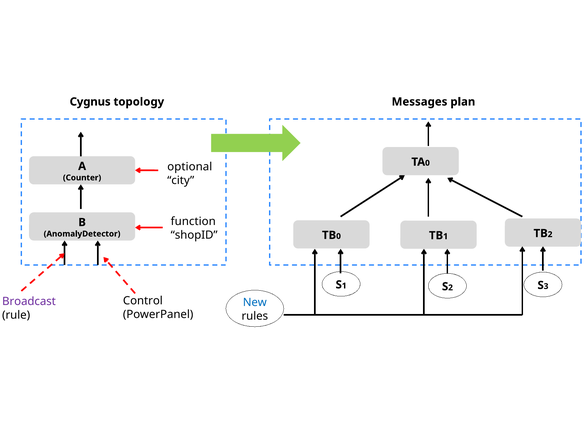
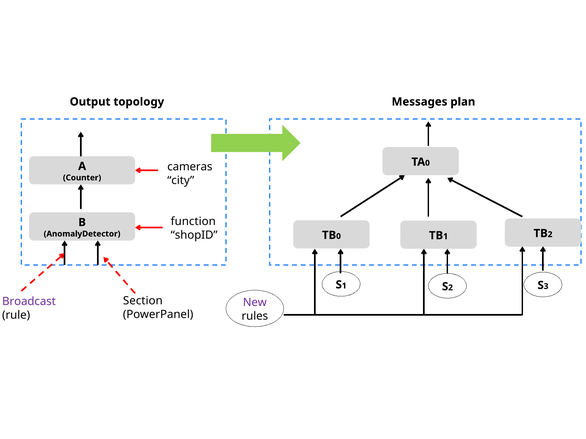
Cygnus: Cygnus -> Output
optional: optional -> cameras
Control: Control -> Section
New colour: blue -> purple
